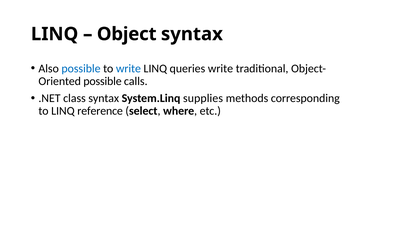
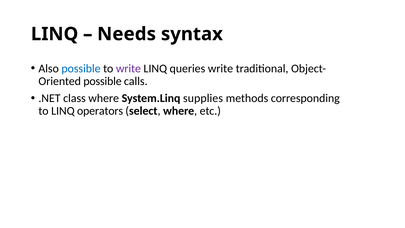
Object: Object -> Needs
write at (128, 68) colour: blue -> purple
class syntax: syntax -> where
reference: reference -> operators
